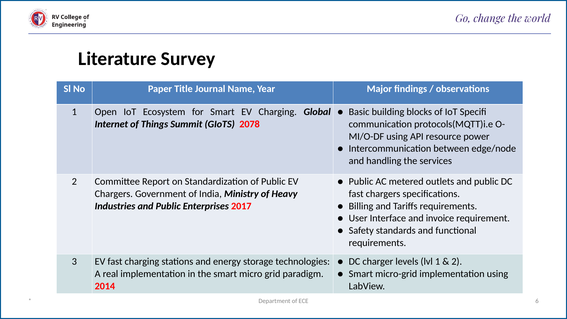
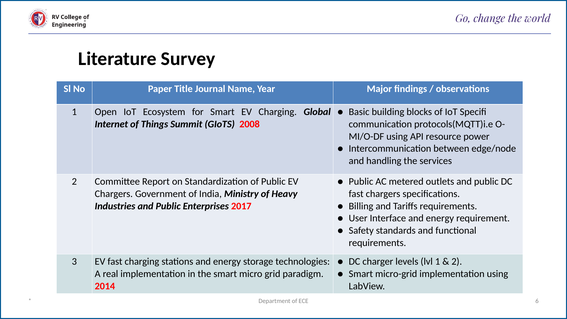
2078: 2078 -> 2008
Interface and invoice: invoice -> energy
